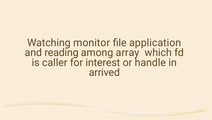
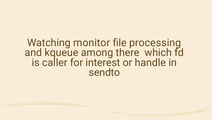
application: application -> processing
reading: reading -> kqueue
array: array -> there
arrived: arrived -> sendto
